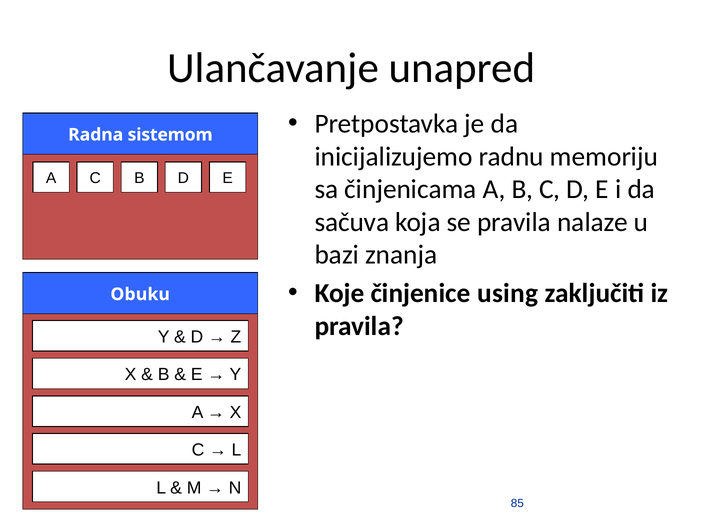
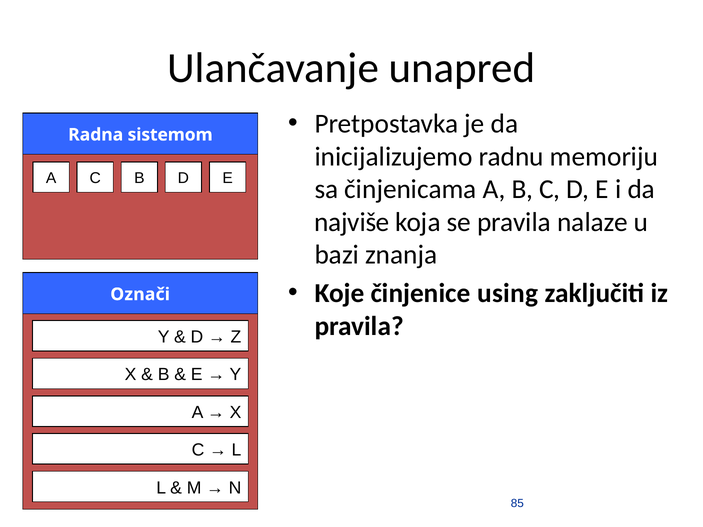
sačuva: sačuva -> najviše
Obuku: Obuku -> Označi
